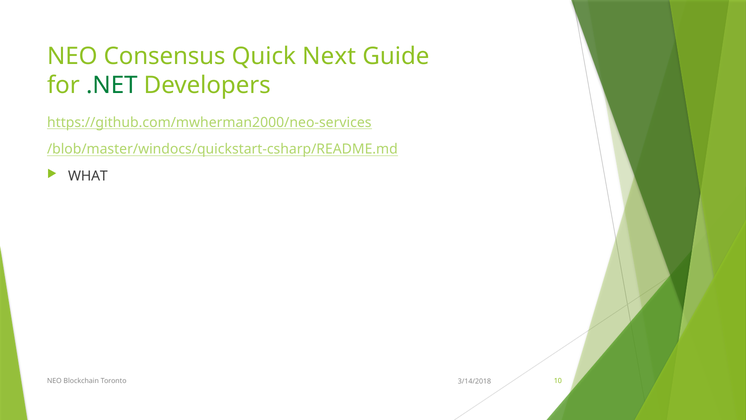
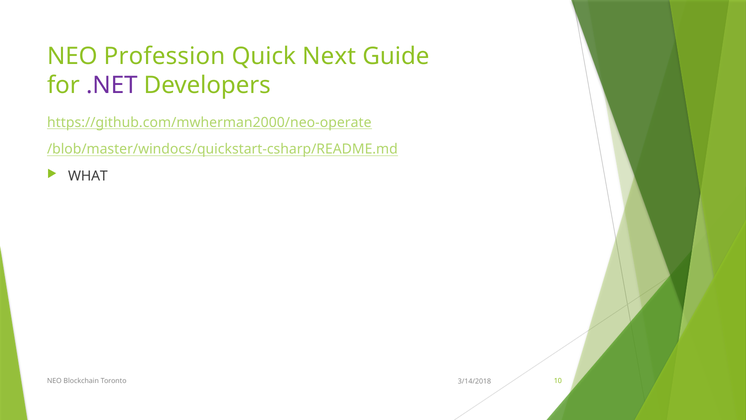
Consensus: Consensus -> Profession
.NET colour: green -> purple
https://github.com/mwherman2000/neo-services: https://github.com/mwherman2000/neo-services -> https://github.com/mwherman2000/neo-operate
